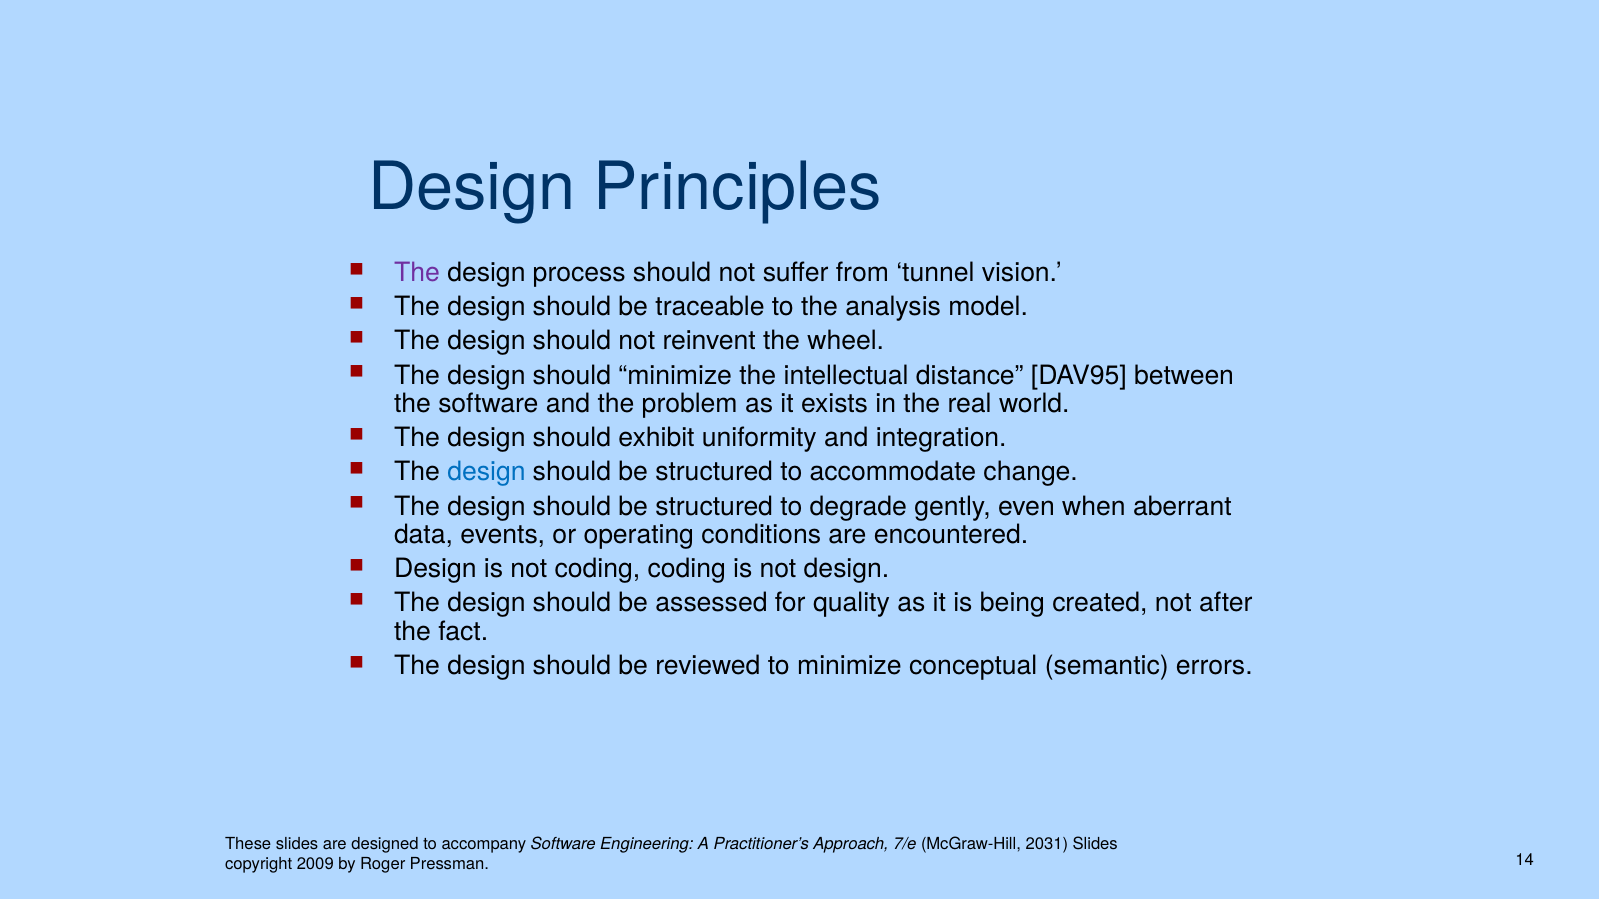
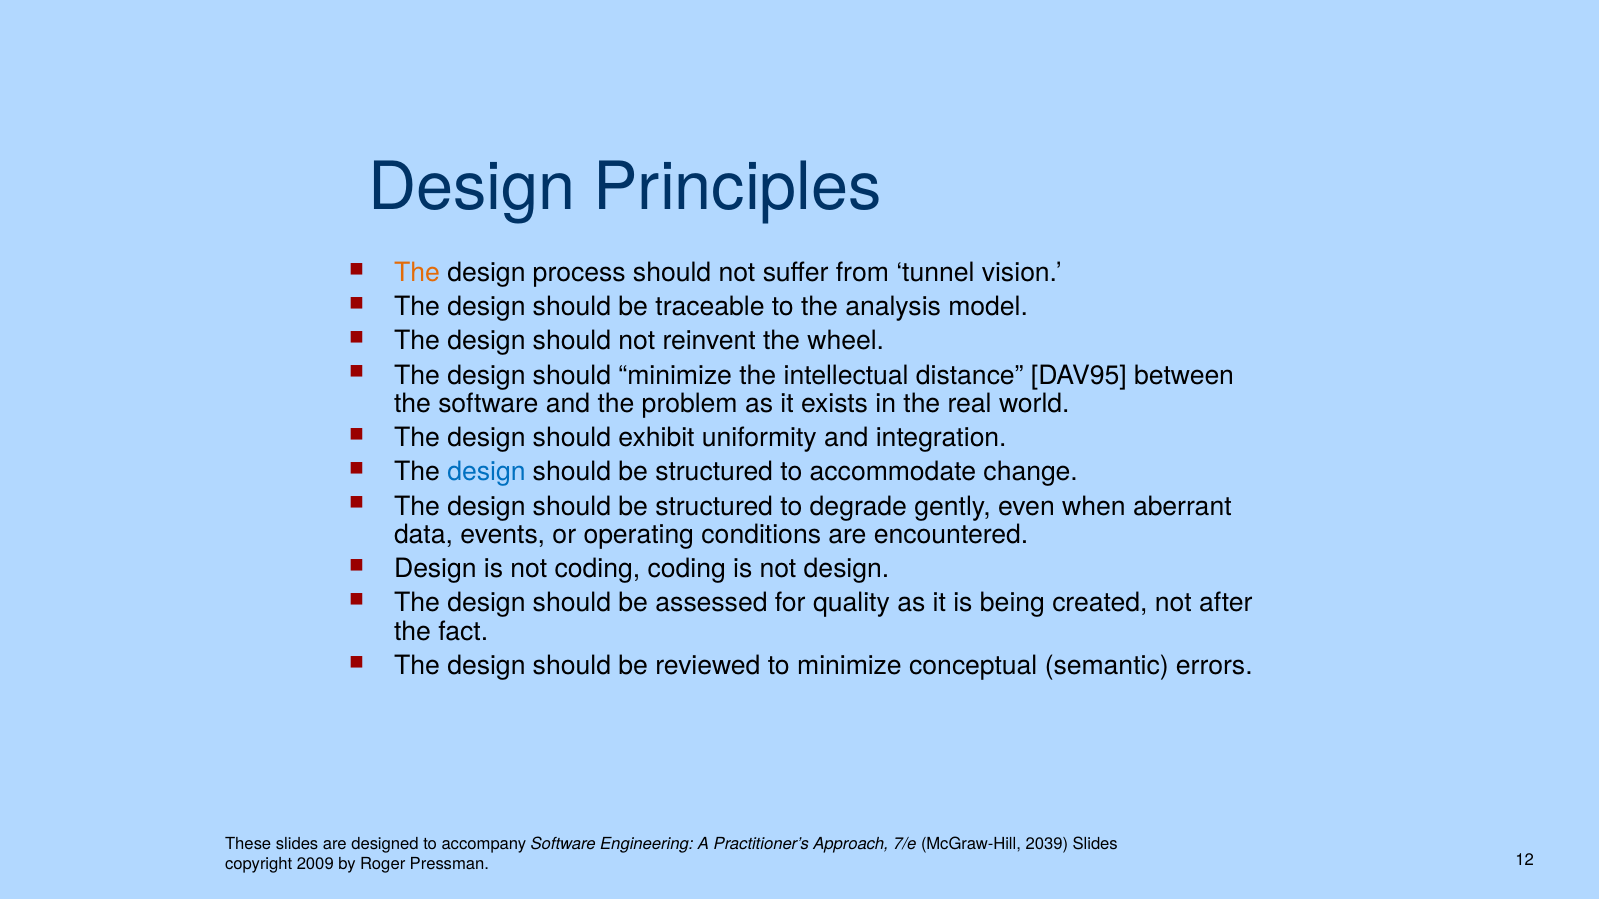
The at (417, 273) colour: purple -> orange
2031: 2031 -> 2039
14: 14 -> 12
